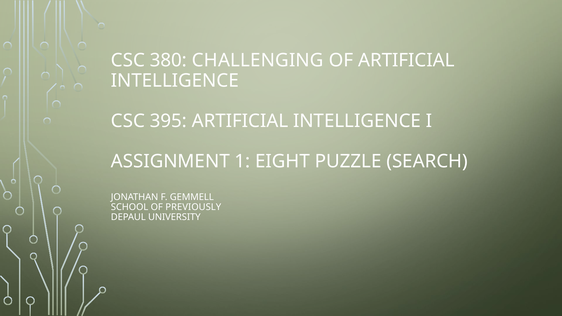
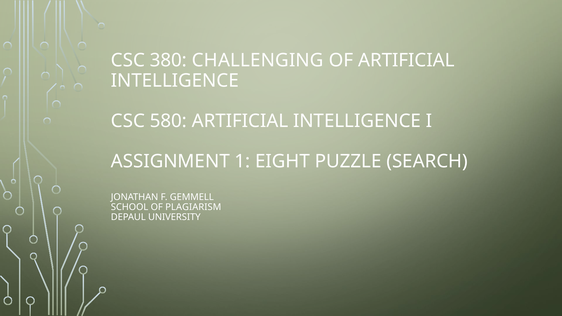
395: 395 -> 580
PREVIOUSLY: PREVIOUSLY -> PLAGIARISM
